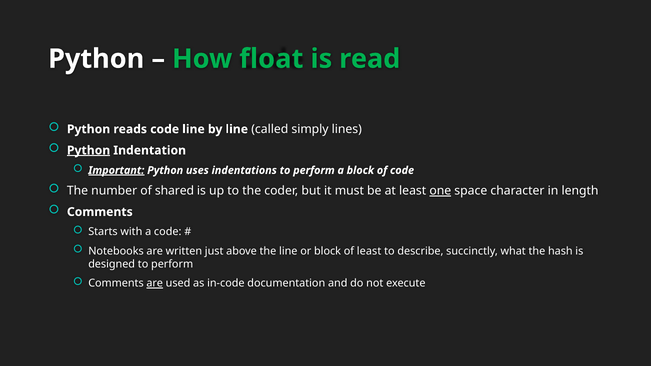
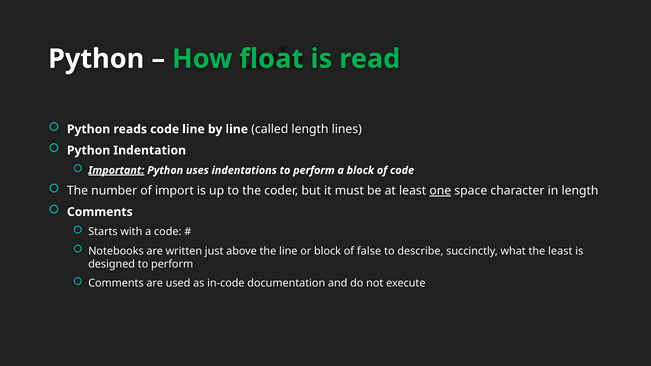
called simply: simply -> length
Python at (89, 150) underline: present -> none
shared: shared -> import
of least: least -> false
the hash: hash -> least
are at (155, 283) underline: present -> none
